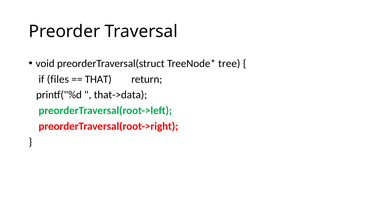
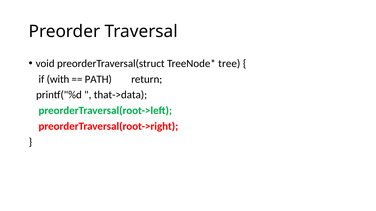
files: files -> with
THAT: THAT -> PATH
